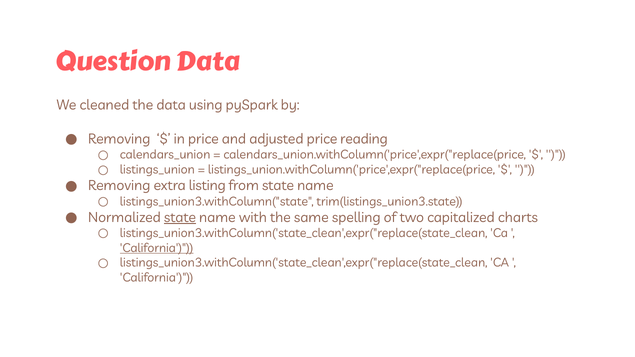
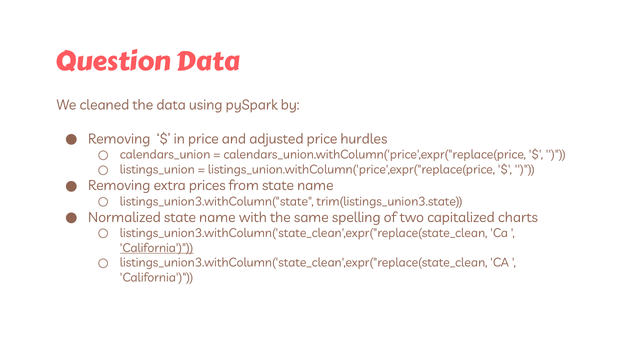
reading: reading -> hurdles
listing: listing -> prices
state at (180, 218) underline: present -> none
